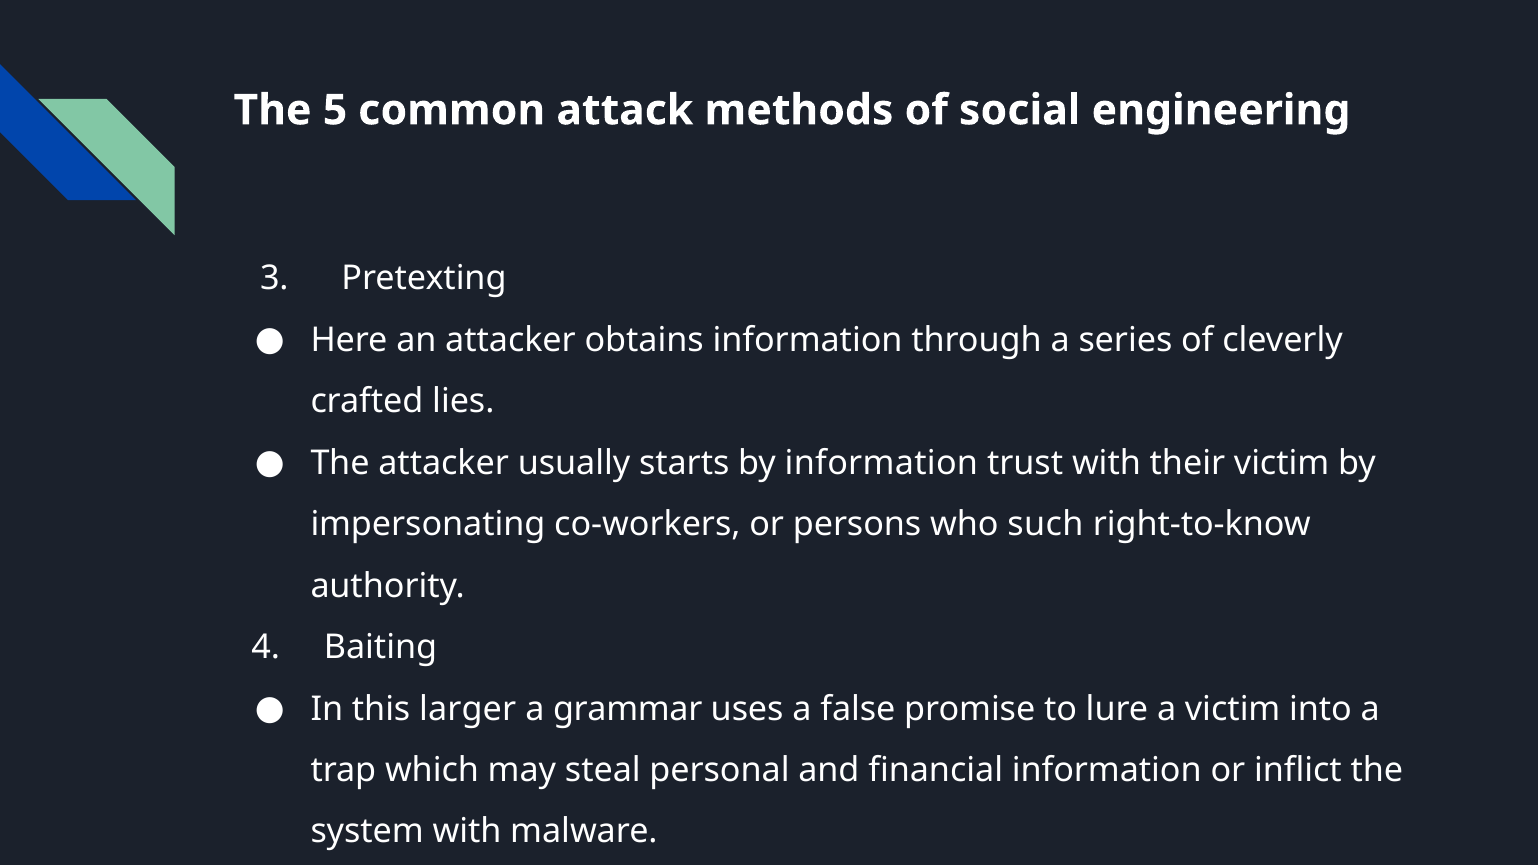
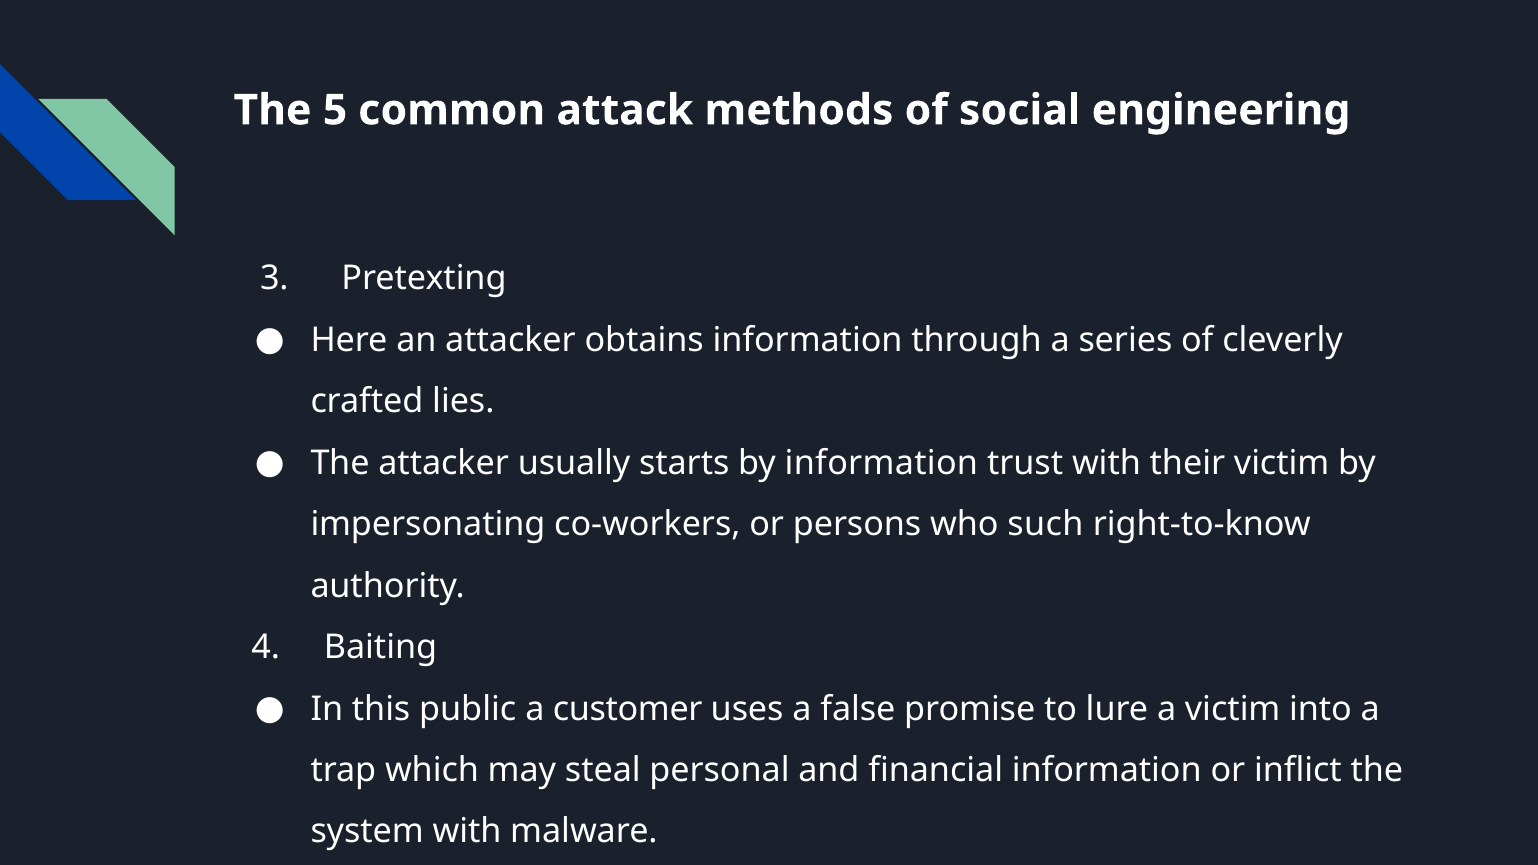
larger: larger -> public
grammar: grammar -> customer
